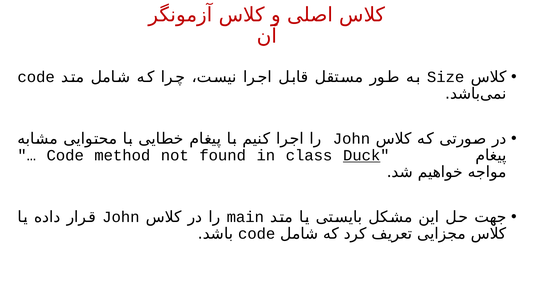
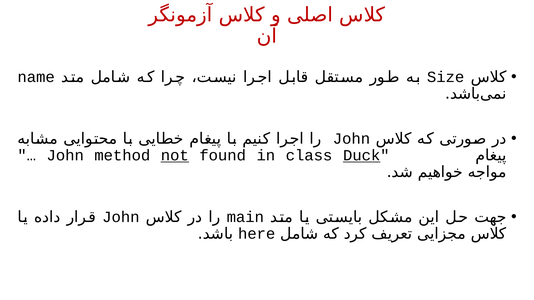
code at (36, 77): code -> name
Code at (65, 156): Code -> John
not underline: none -> present
code at (257, 234): code -> here
